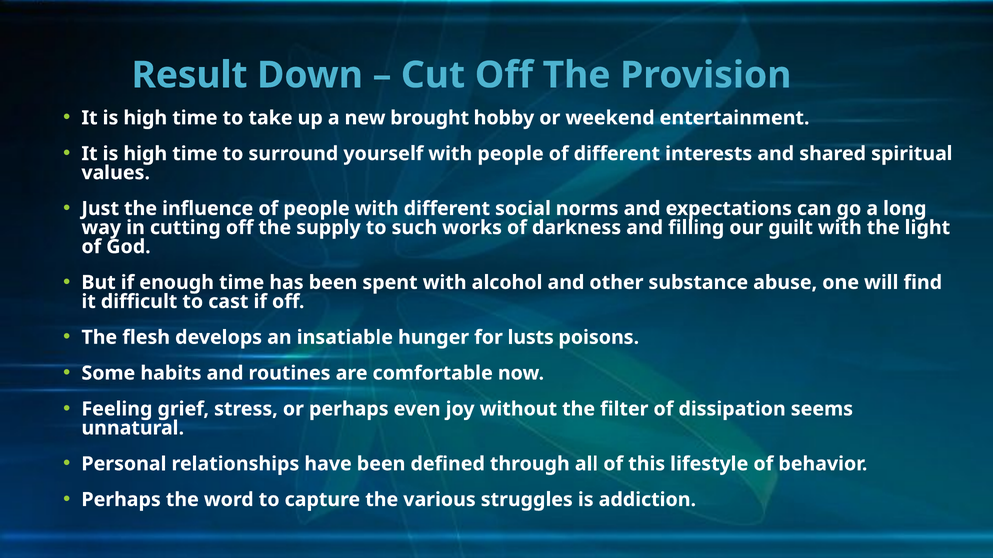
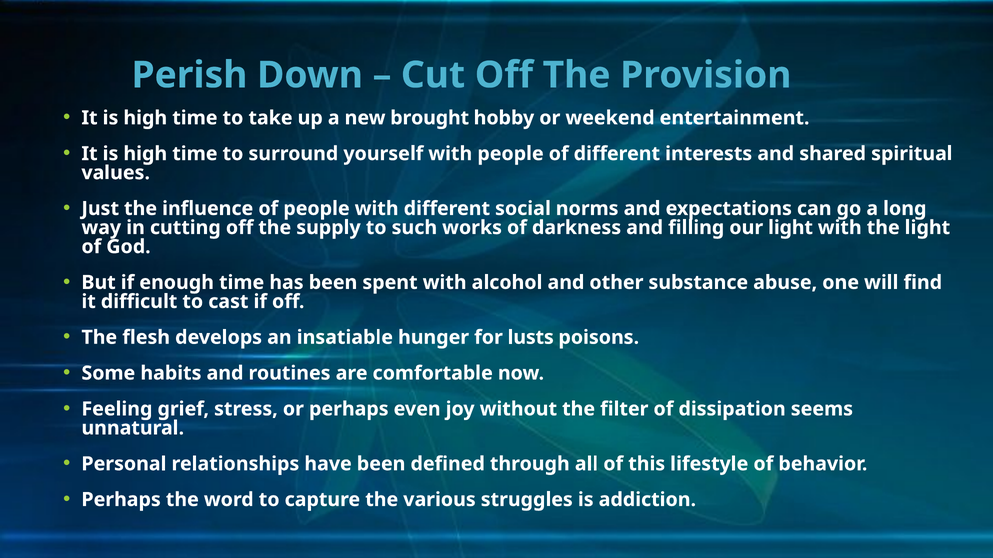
Result: Result -> Perish
our guilt: guilt -> light
